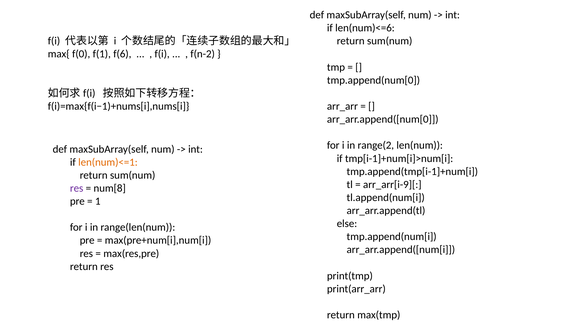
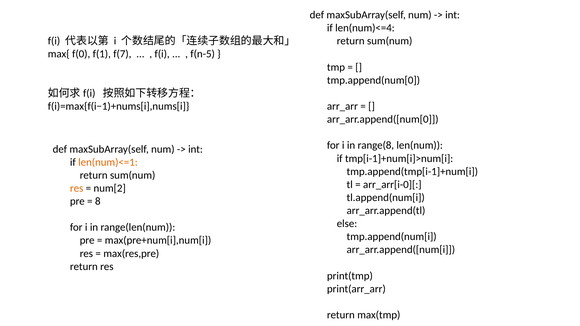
len(num)<=6: len(num)<=6 -> len(num)<=4
f(6: f(6 -> f(7
f(n-2: f(n-2 -> f(n-5
range(2: range(2 -> range(8
arr_arr[i-9][: arr_arr[i-9][ -> arr_arr[i-0][
res at (77, 188) colour: purple -> orange
num[8: num[8 -> num[2
1: 1 -> 8
